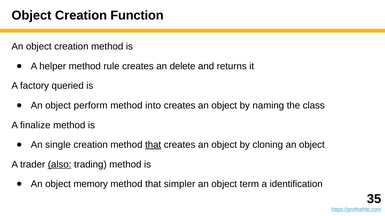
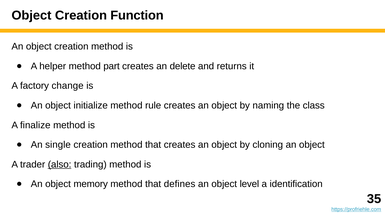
rule: rule -> part
queried: queried -> change
perform: perform -> initialize
into: into -> rule
that at (153, 145) underline: present -> none
simpler: simpler -> defines
term: term -> level
